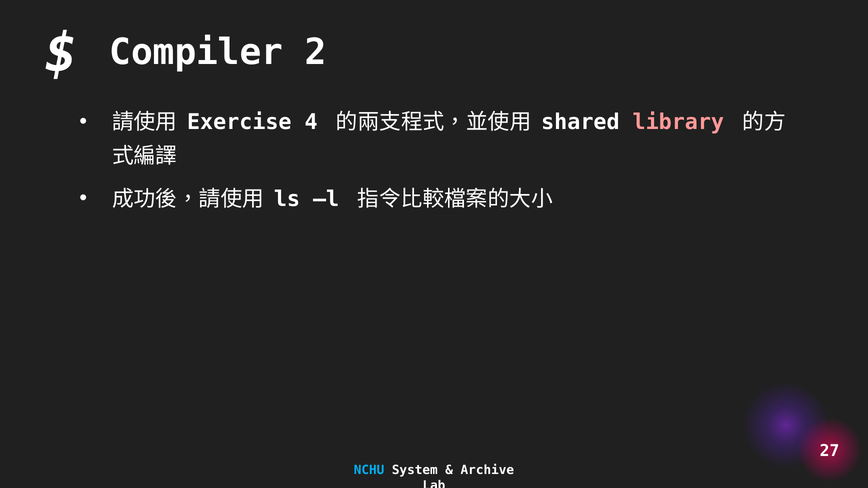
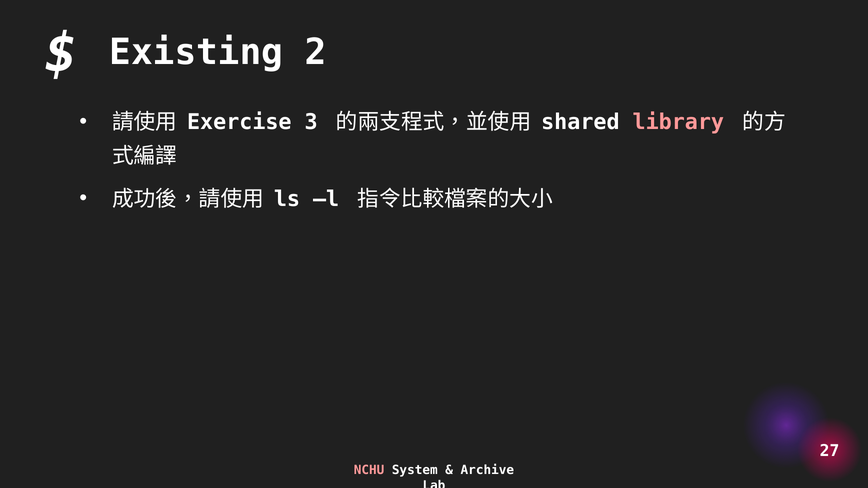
Compiler: Compiler -> Existing
4: 4 -> 3
NCHU colour: light blue -> pink
